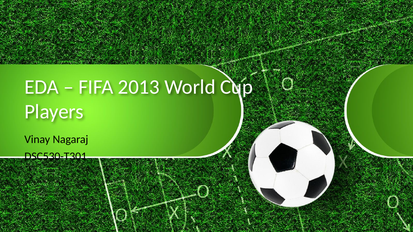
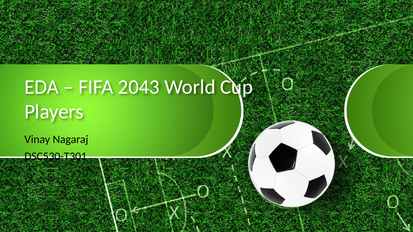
2013: 2013 -> 2043
